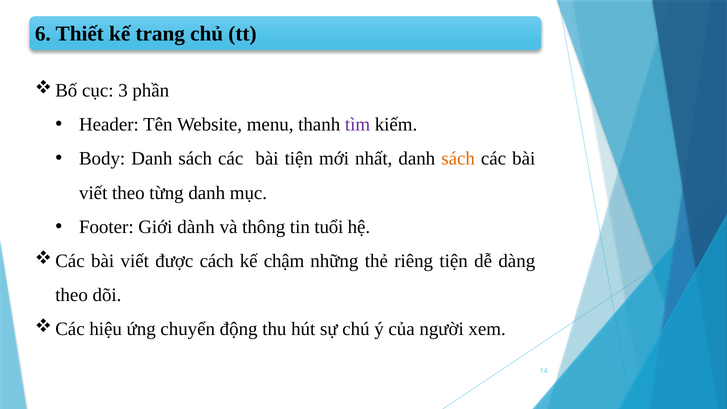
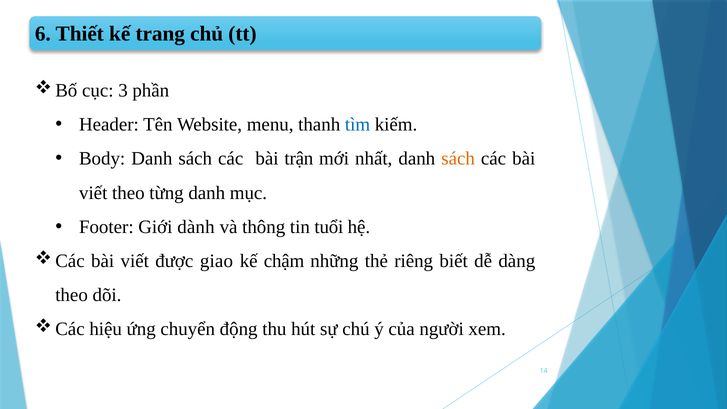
tìm colour: purple -> blue
bài tiện: tiện -> trận
cách: cách -> giao
riêng tiện: tiện -> biết
